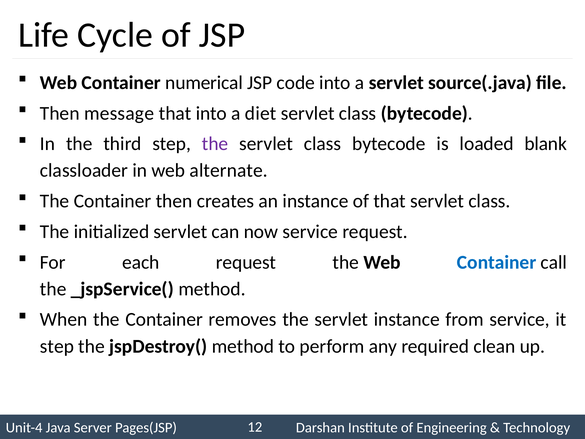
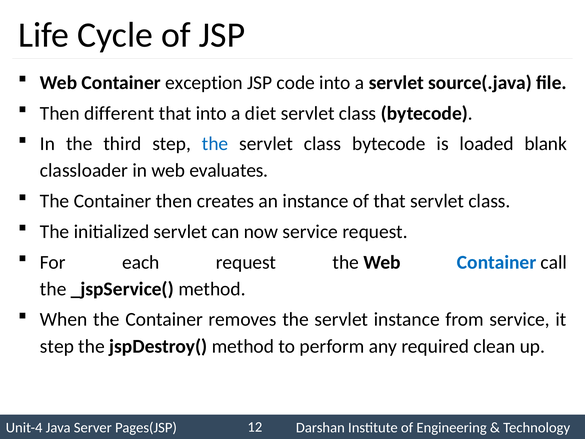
numerical: numerical -> exception
message: message -> different
the at (215, 144) colour: purple -> blue
alternate: alternate -> evaluates
